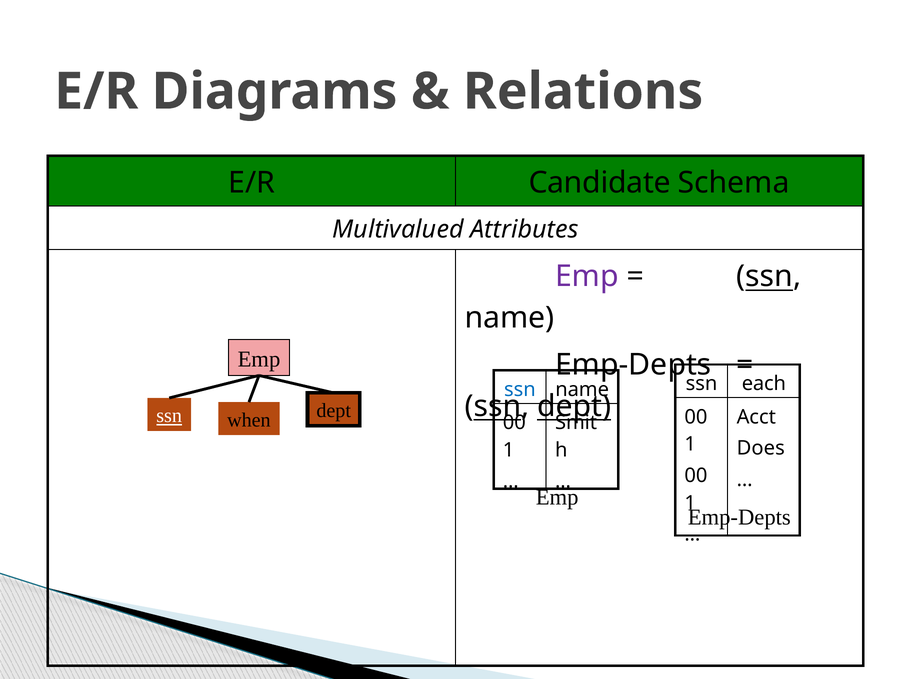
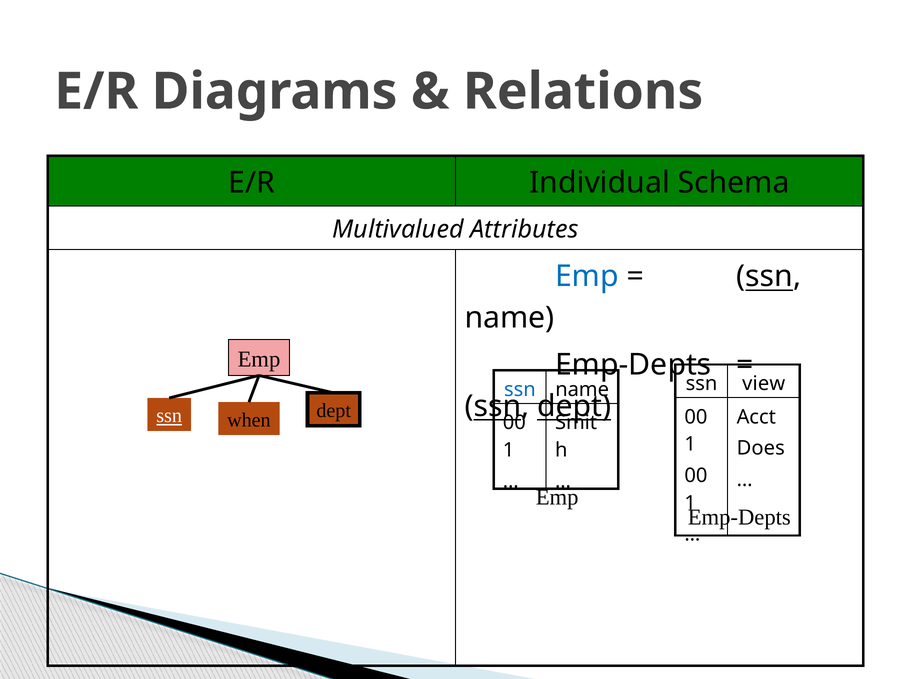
Candidate: Candidate -> Individual
Emp at (587, 277) colour: purple -> blue
each: each -> view
